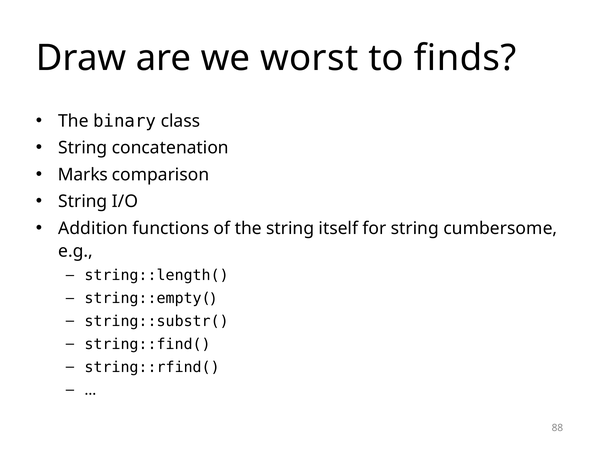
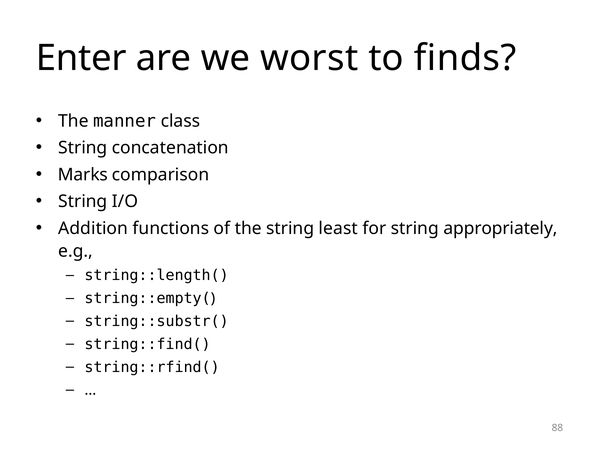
Draw: Draw -> Enter
binary: binary -> manner
itself: itself -> least
cumbersome: cumbersome -> appropriately
